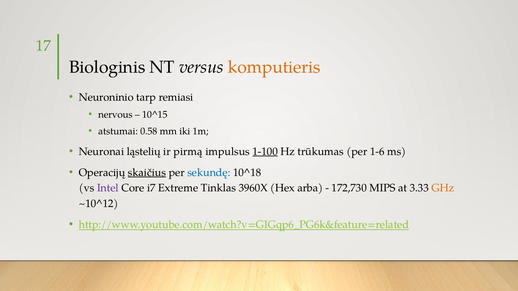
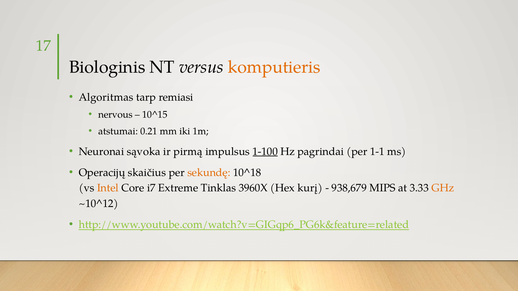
Neuroninio: Neuroninio -> Algoritmas
0.58: 0.58 -> 0.21
ląstelių: ląstelių -> sąvoka
trūkumas: trūkumas -> pagrindai
1-6: 1-6 -> 1-1
skaičius underline: present -> none
sekundę colour: blue -> orange
Intel colour: purple -> orange
arba: arba -> kurį
172,730: 172,730 -> 938,679
